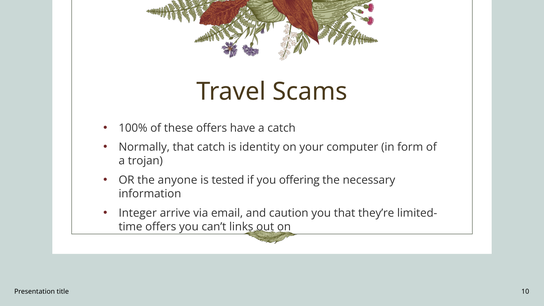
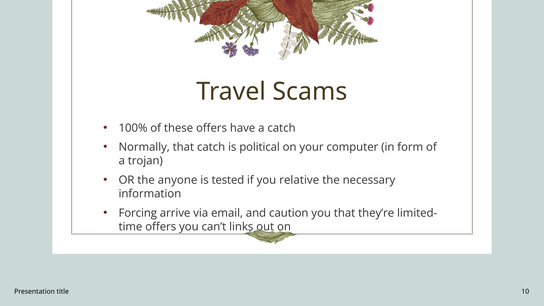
identity: identity -> political
offering: offering -> relative
Integer: Integer -> Forcing
